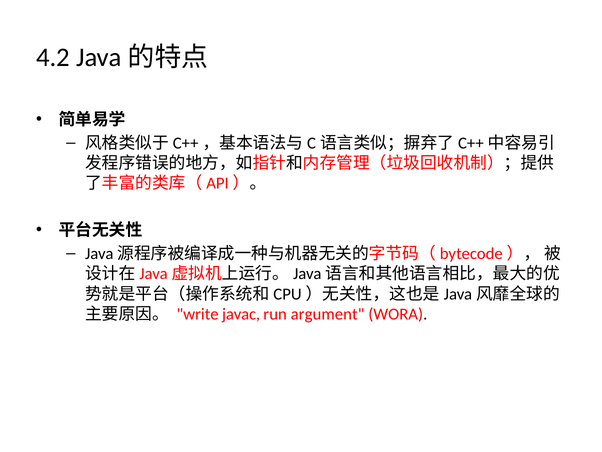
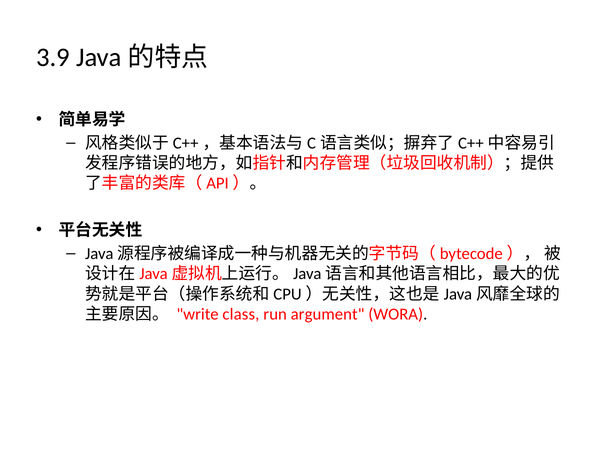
4.2: 4.2 -> 3.9
javac: javac -> class
